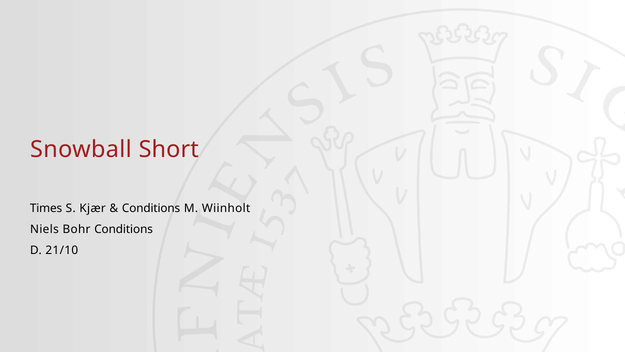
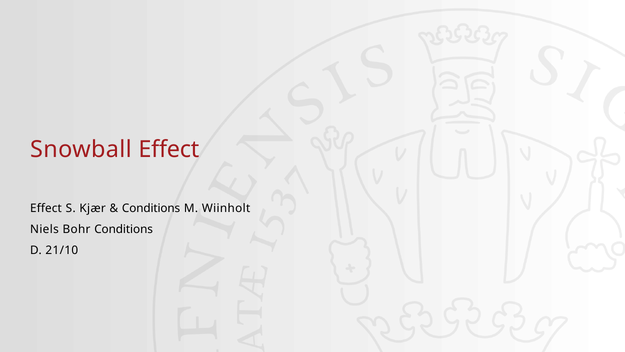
Snowball Short: Short -> Effect
Times at (46, 208): Times -> Effect
